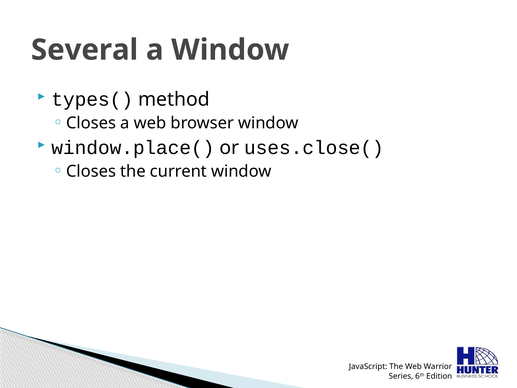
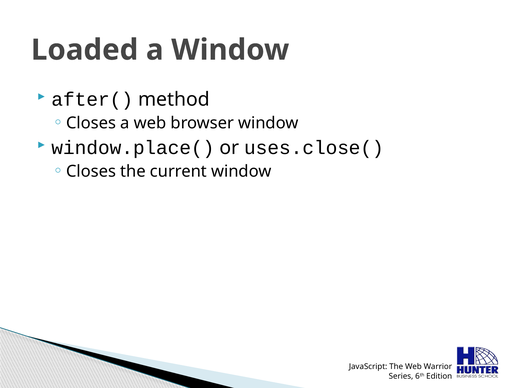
Several: Several -> Loaded
types(: types( -> after(
